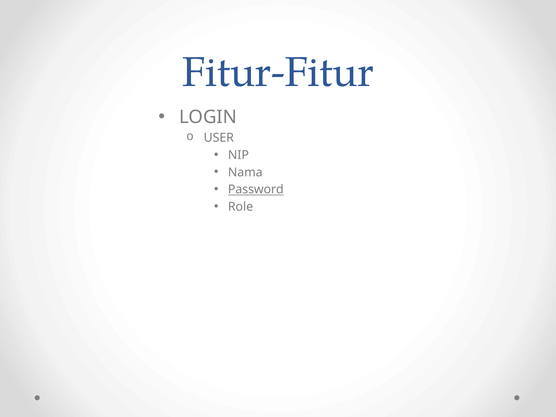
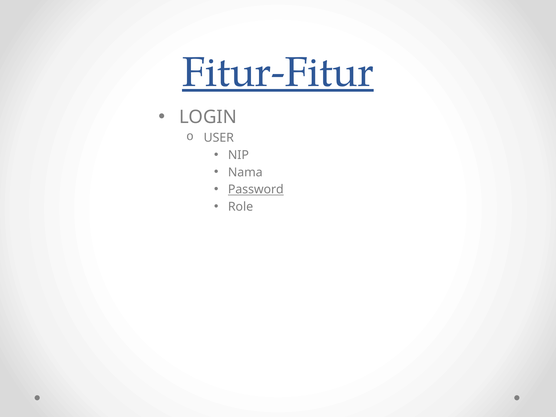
Fitur-Fitur underline: none -> present
